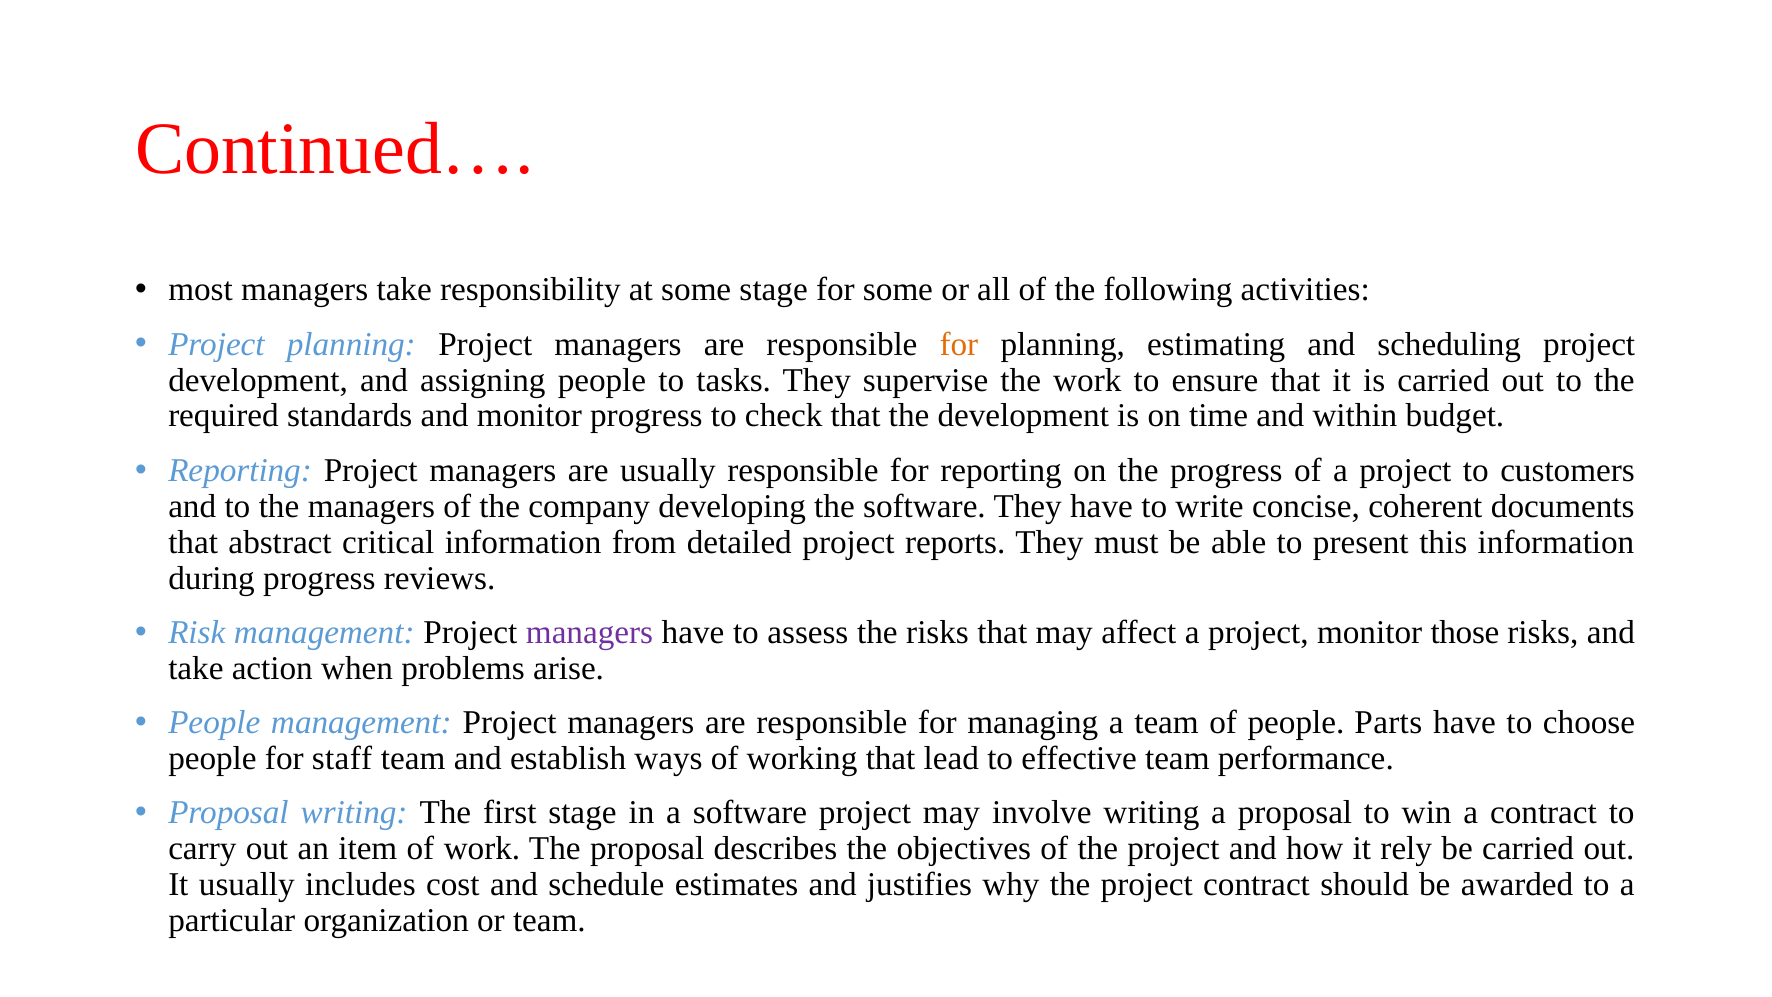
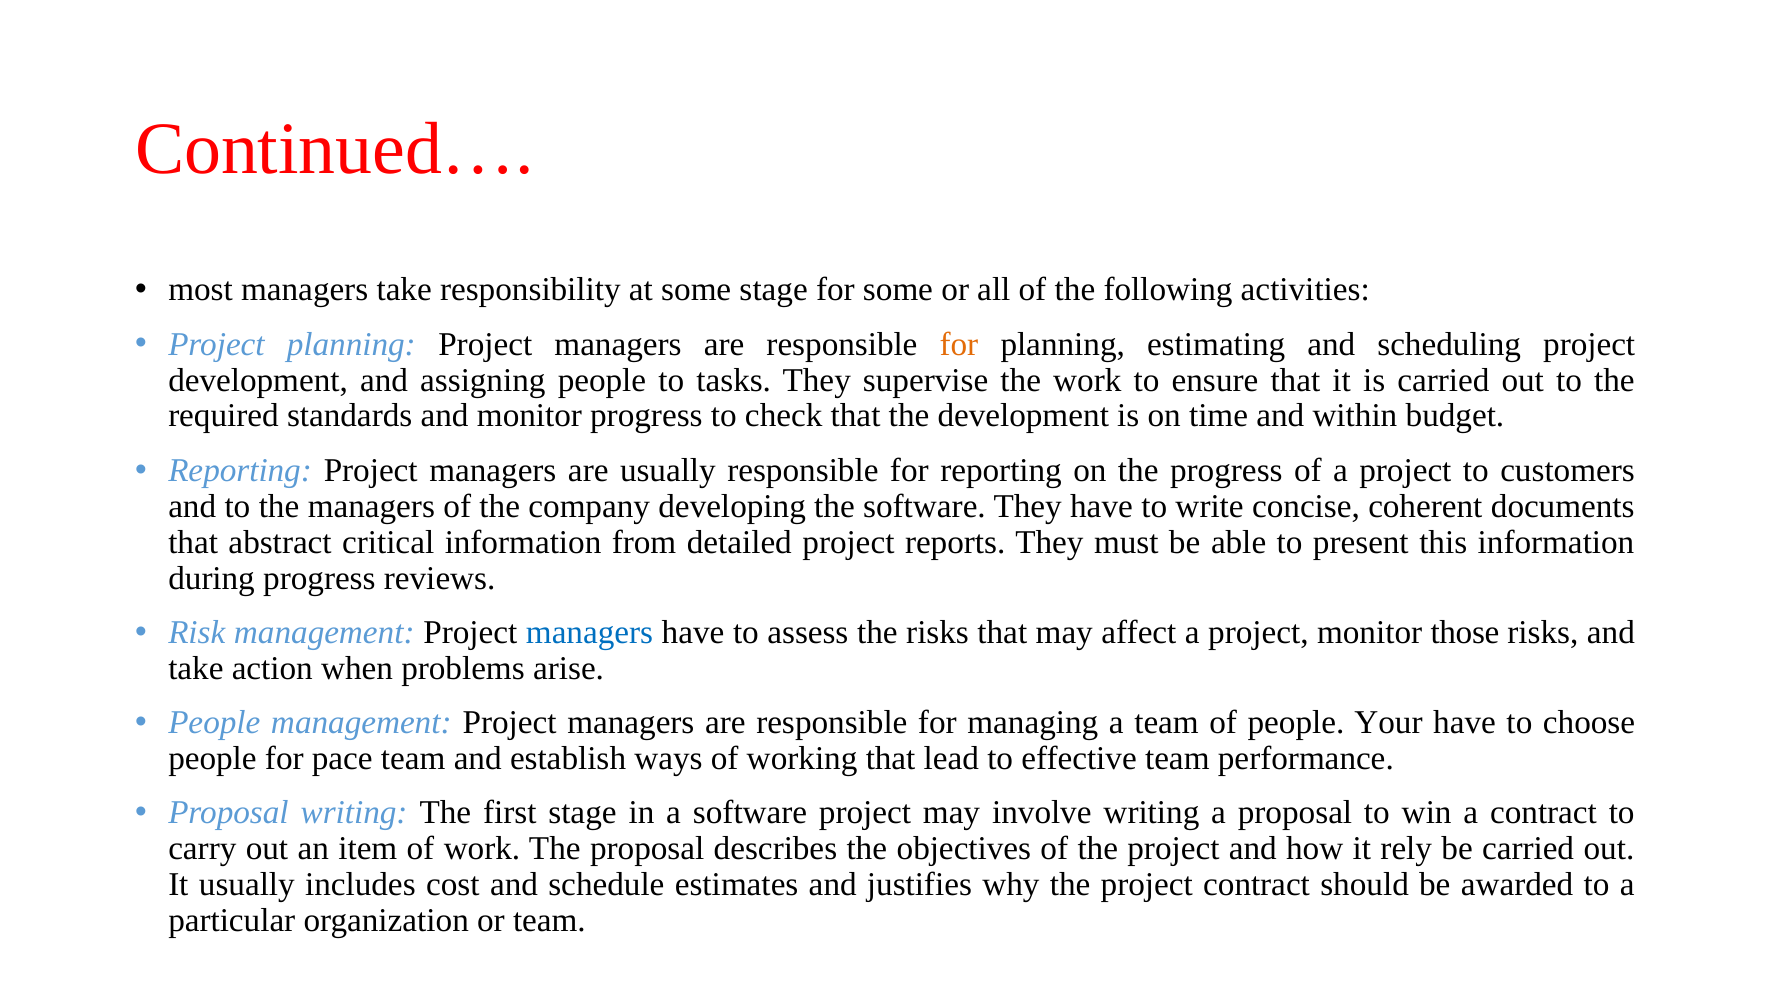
managers at (590, 632) colour: purple -> blue
Parts: Parts -> Your
staff: staff -> pace
